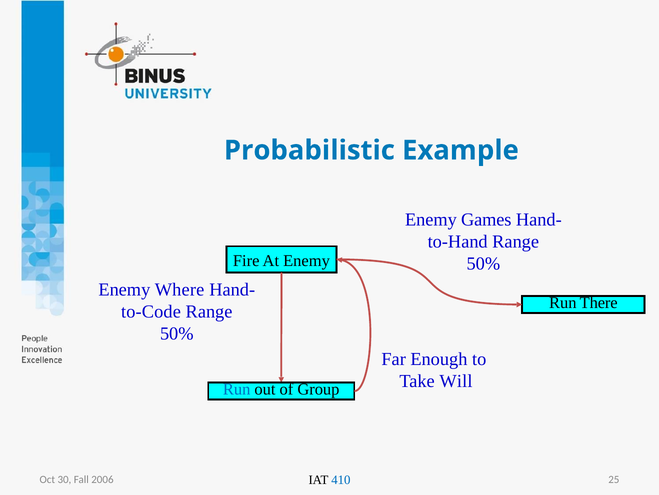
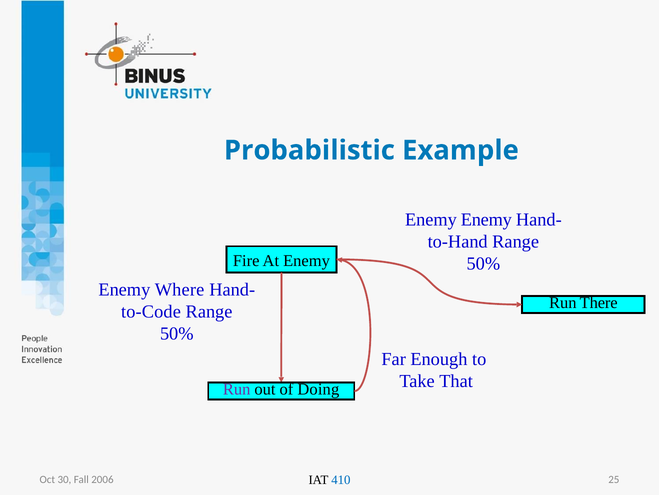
Enemy Games: Games -> Enemy
Will: Will -> That
Run at (237, 389) colour: blue -> purple
Group: Group -> Doing
